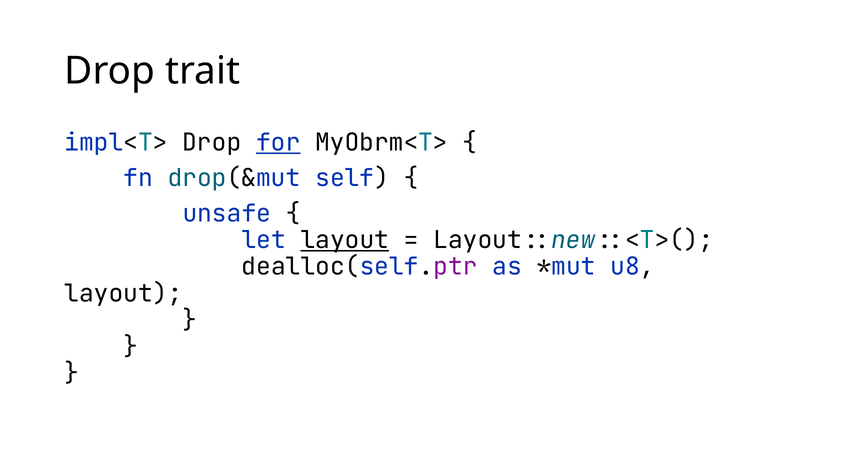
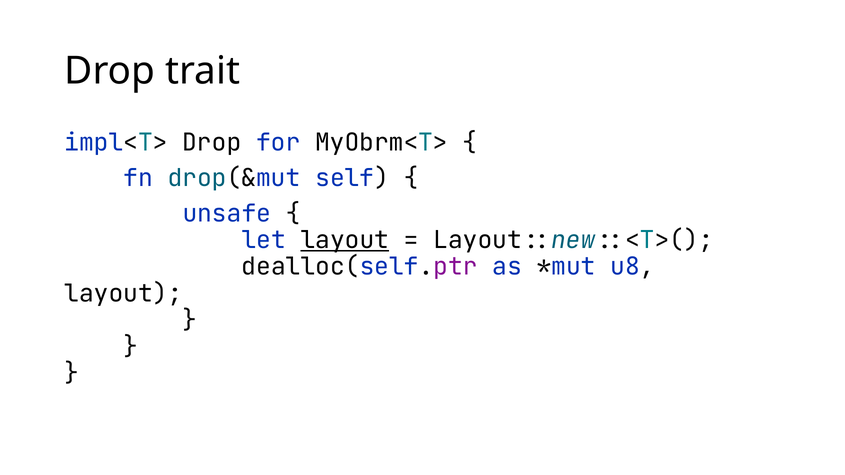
for underline: present -> none
